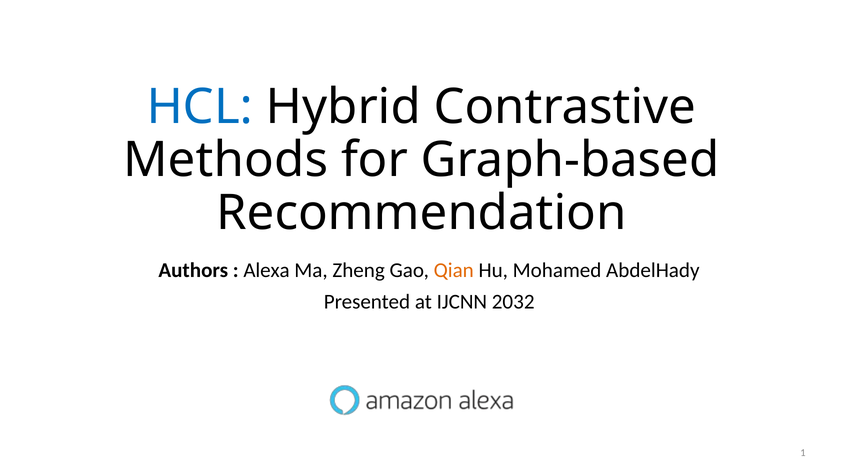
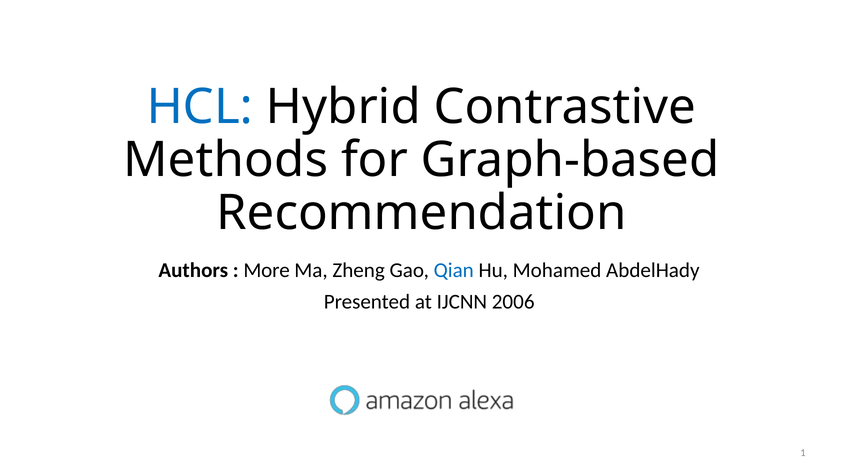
Alexa: Alexa -> More
Qian colour: orange -> blue
2032: 2032 -> 2006
